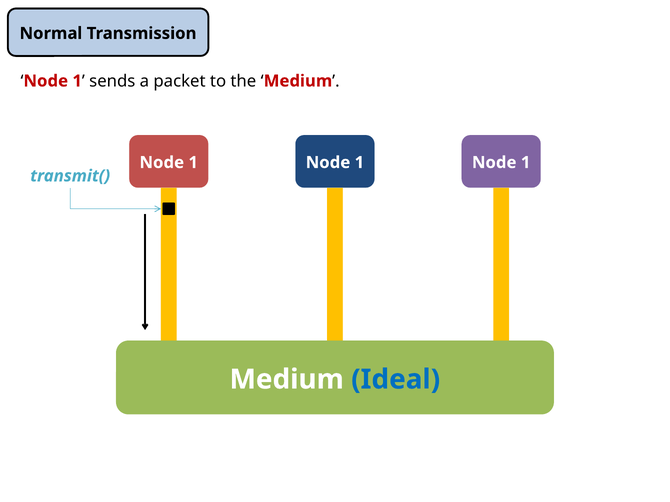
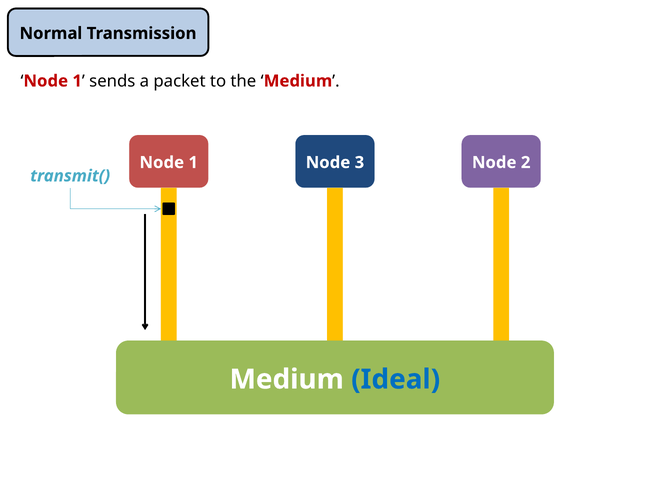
1 at (359, 163): 1 -> 3
1 at (526, 163): 1 -> 2
